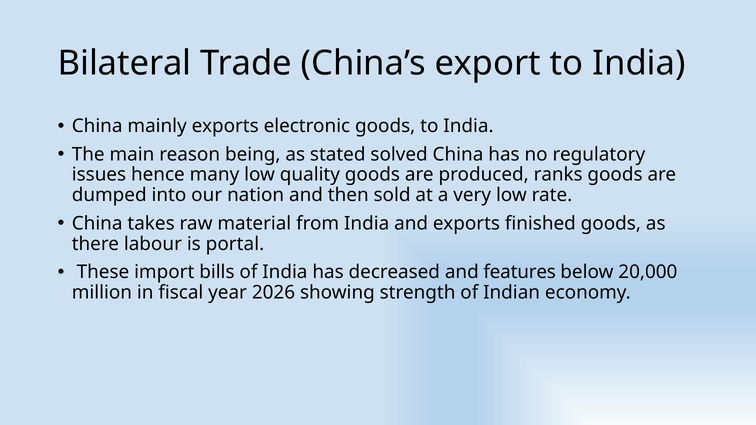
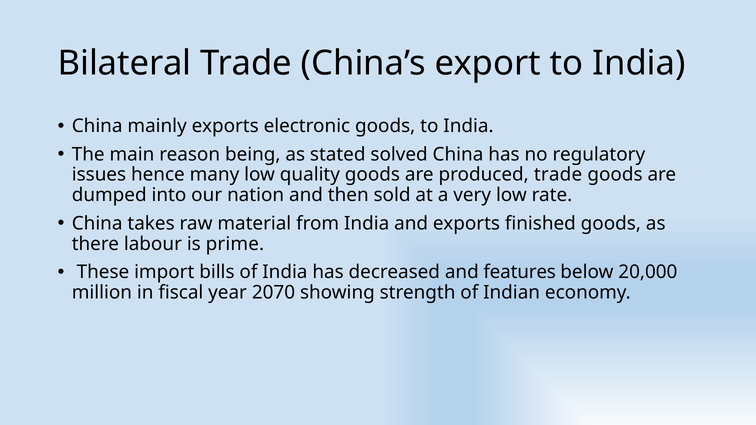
produced ranks: ranks -> trade
portal: portal -> prime
2026: 2026 -> 2070
